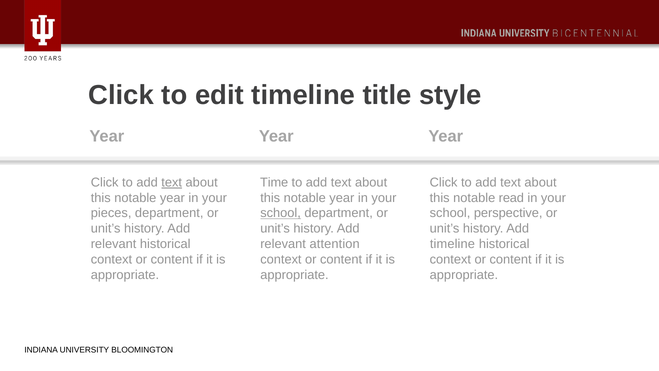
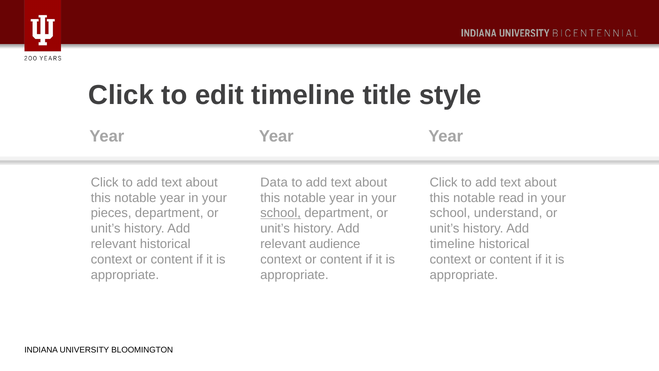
text at (172, 182) underline: present -> none
Time: Time -> Data
perspective: perspective -> understand
attention: attention -> audience
